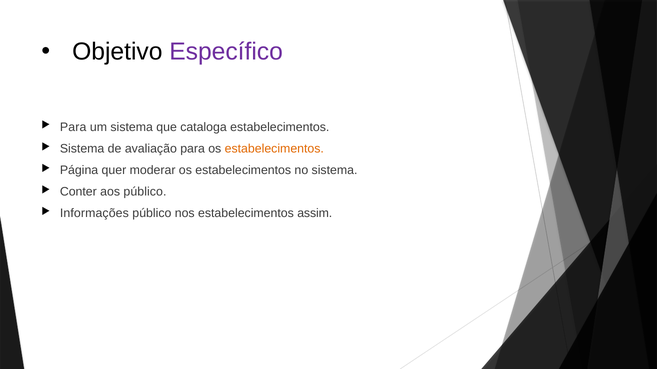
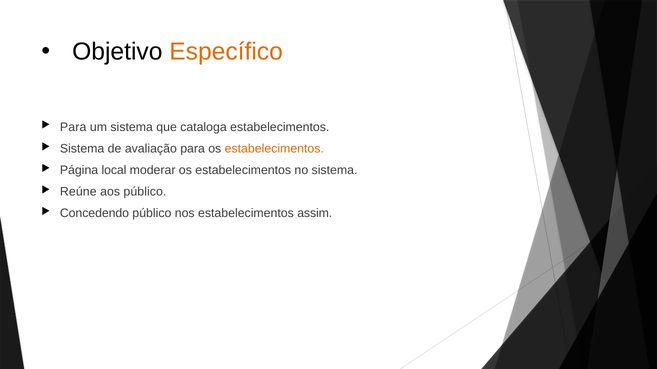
Específico colour: purple -> orange
quer: quer -> local
Conter: Conter -> Reúne
Informações: Informações -> Concedendo
